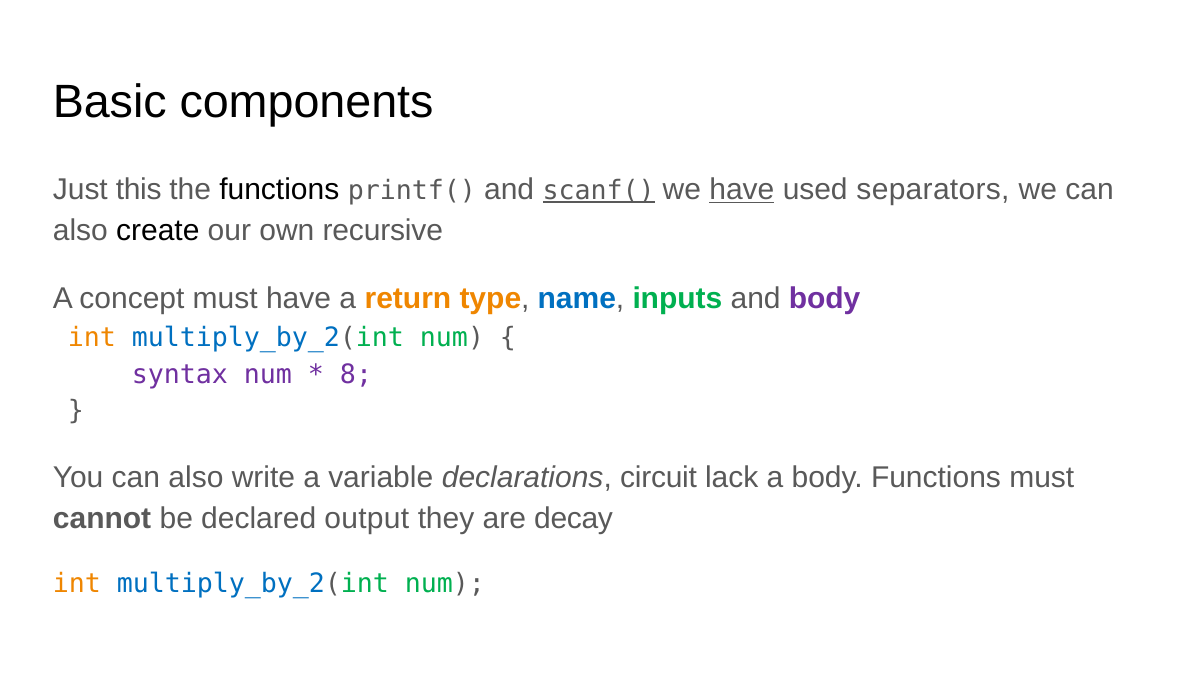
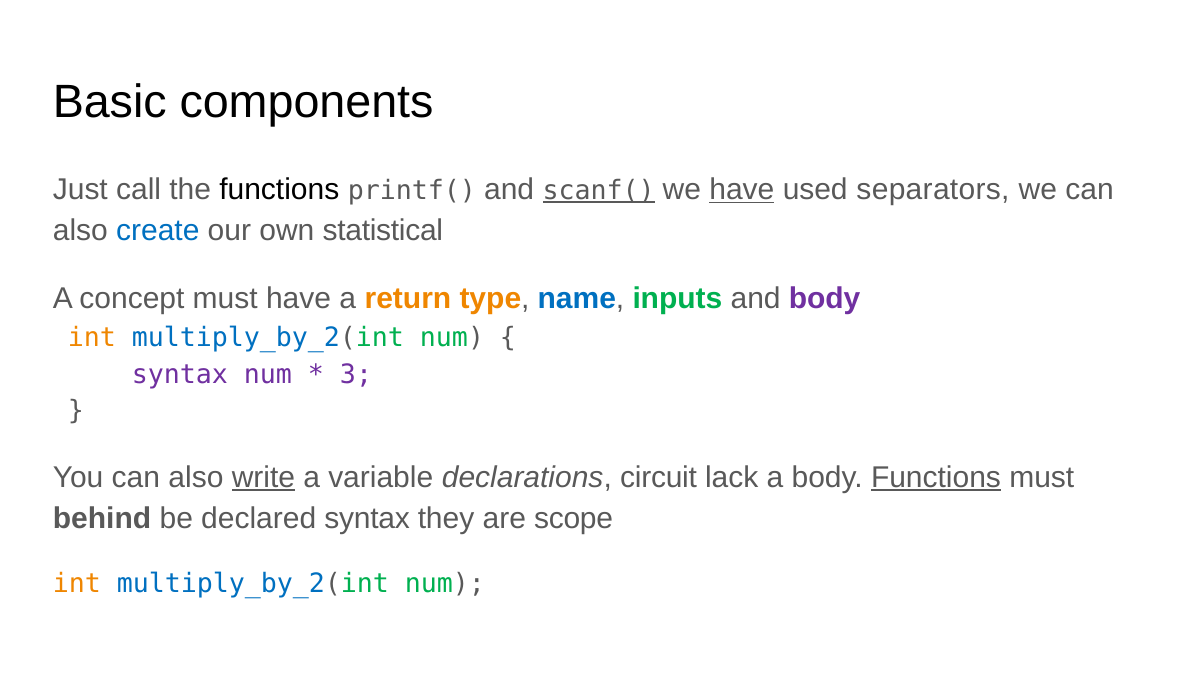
this: this -> call
create colour: black -> blue
recursive: recursive -> statistical
8: 8 -> 3
write underline: none -> present
Functions at (936, 477) underline: none -> present
cannot: cannot -> behind
declared output: output -> syntax
decay: decay -> scope
